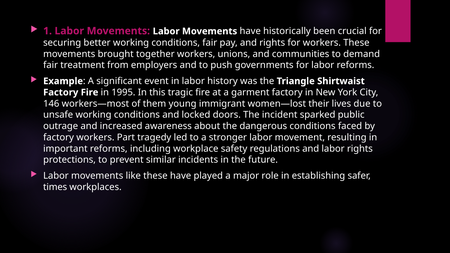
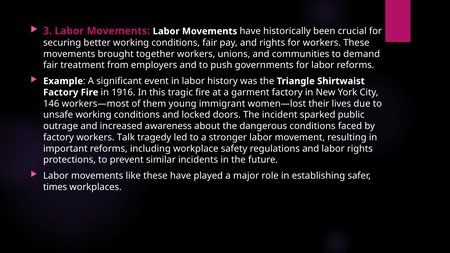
1: 1 -> 3
1995: 1995 -> 1916
Part: Part -> Talk
